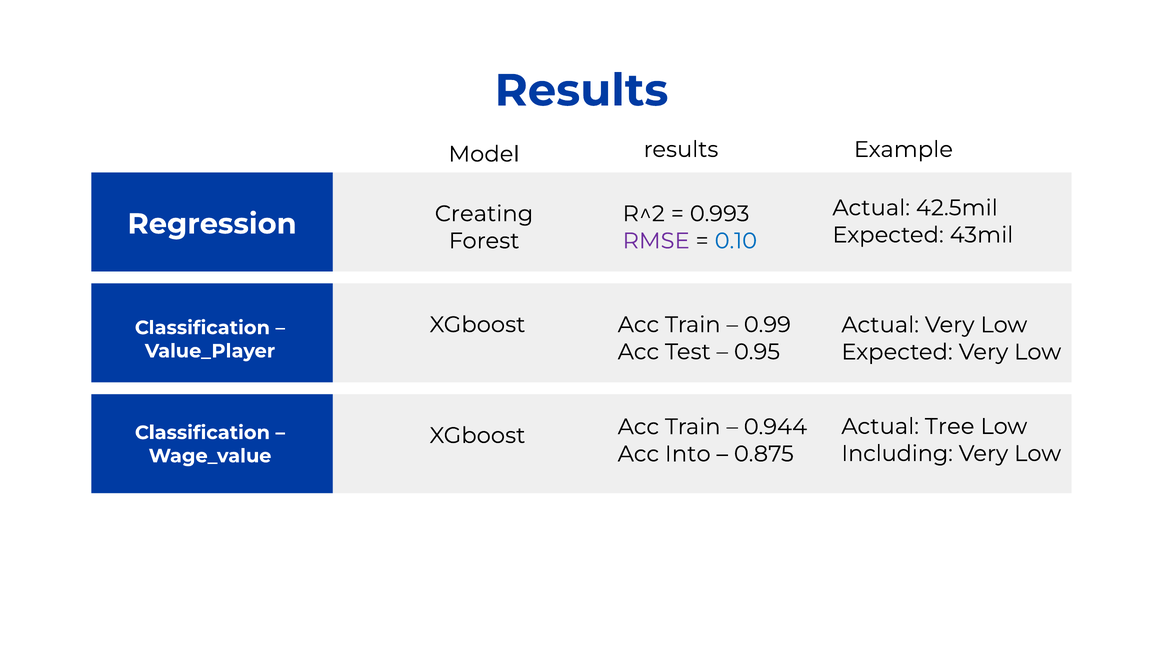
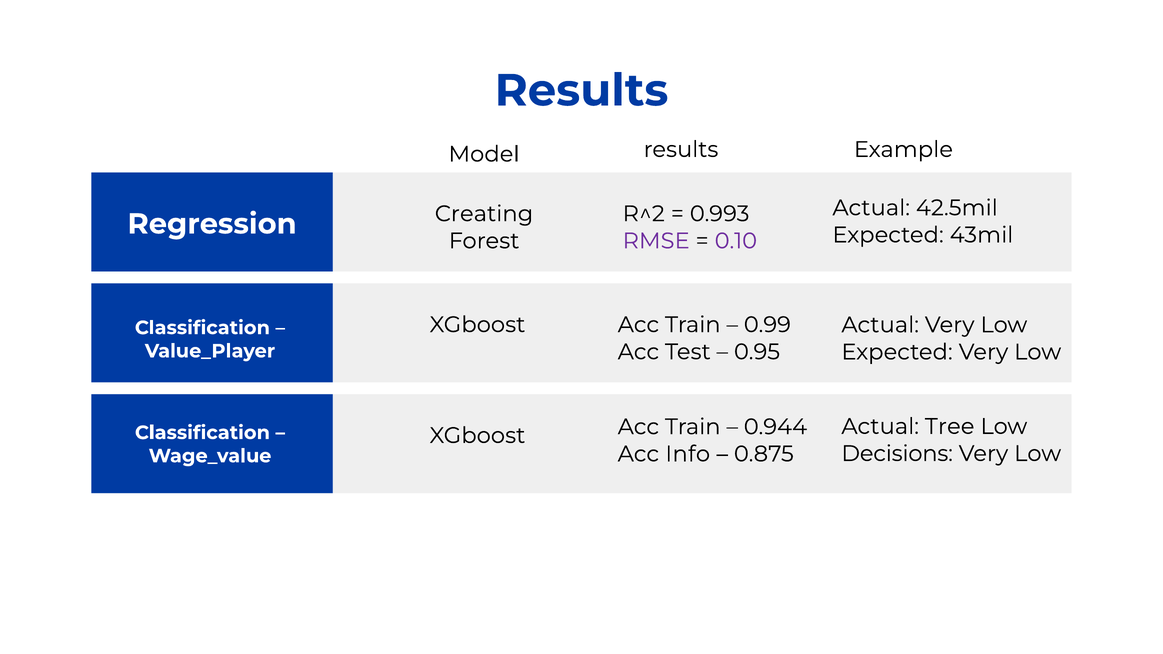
0.10 colour: blue -> purple
Including: Including -> Decisions
Into: Into -> Info
